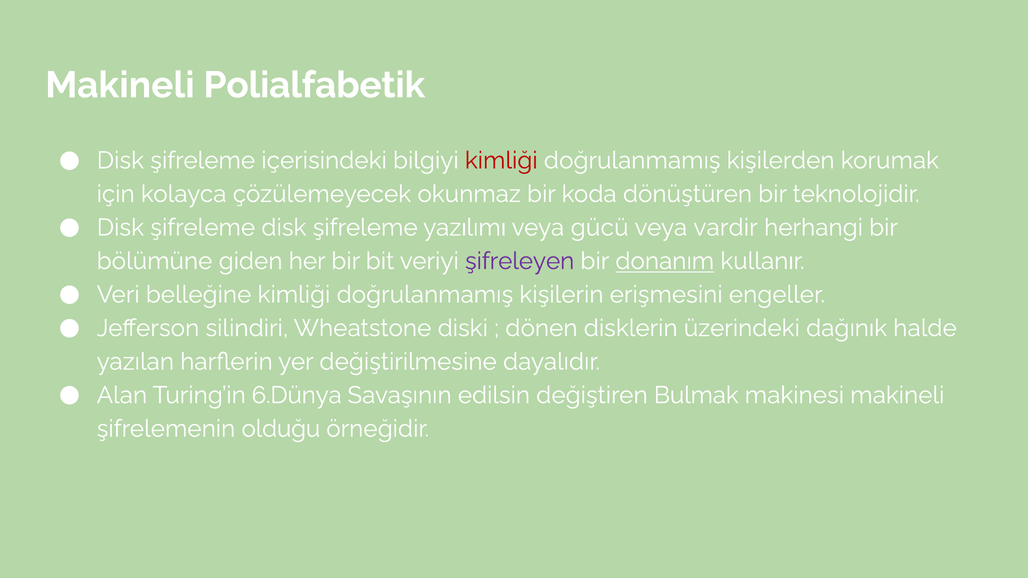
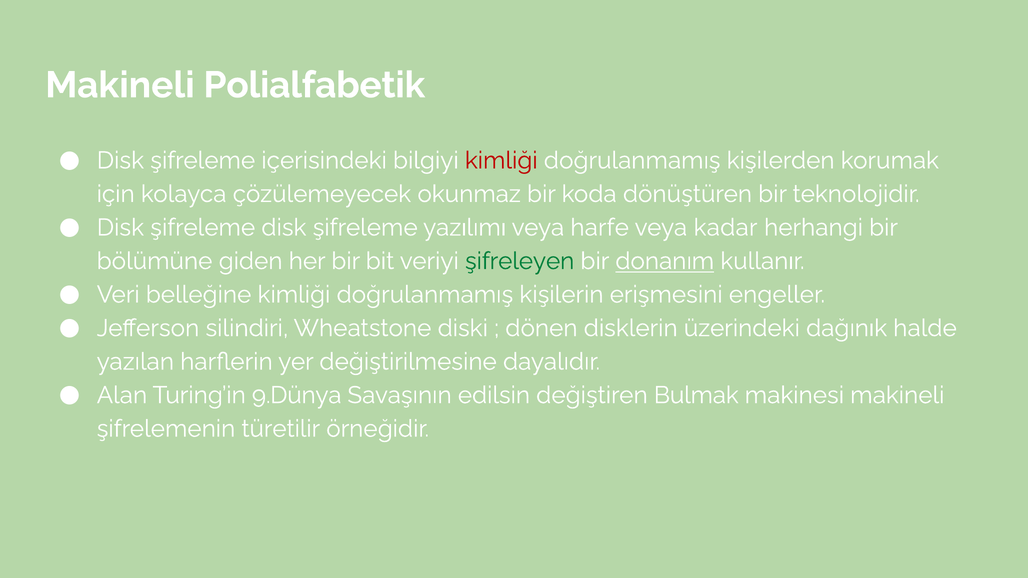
gücü: gücü -> harfe
vardir: vardir -> kadar
şifreleyen colour: purple -> green
6.Dünya: 6.Dünya -> 9.Dünya
olduğu: olduğu -> türetilir
